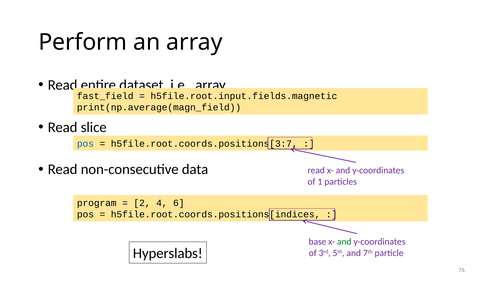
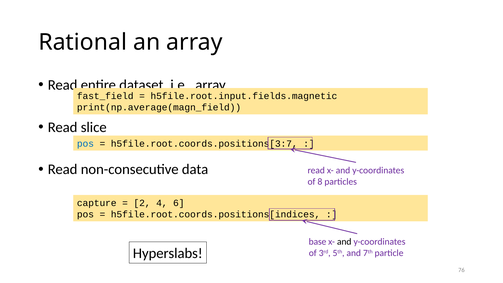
Perform: Perform -> Rational
1: 1 -> 8
program: program -> capture
and at (344, 242) colour: green -> black
